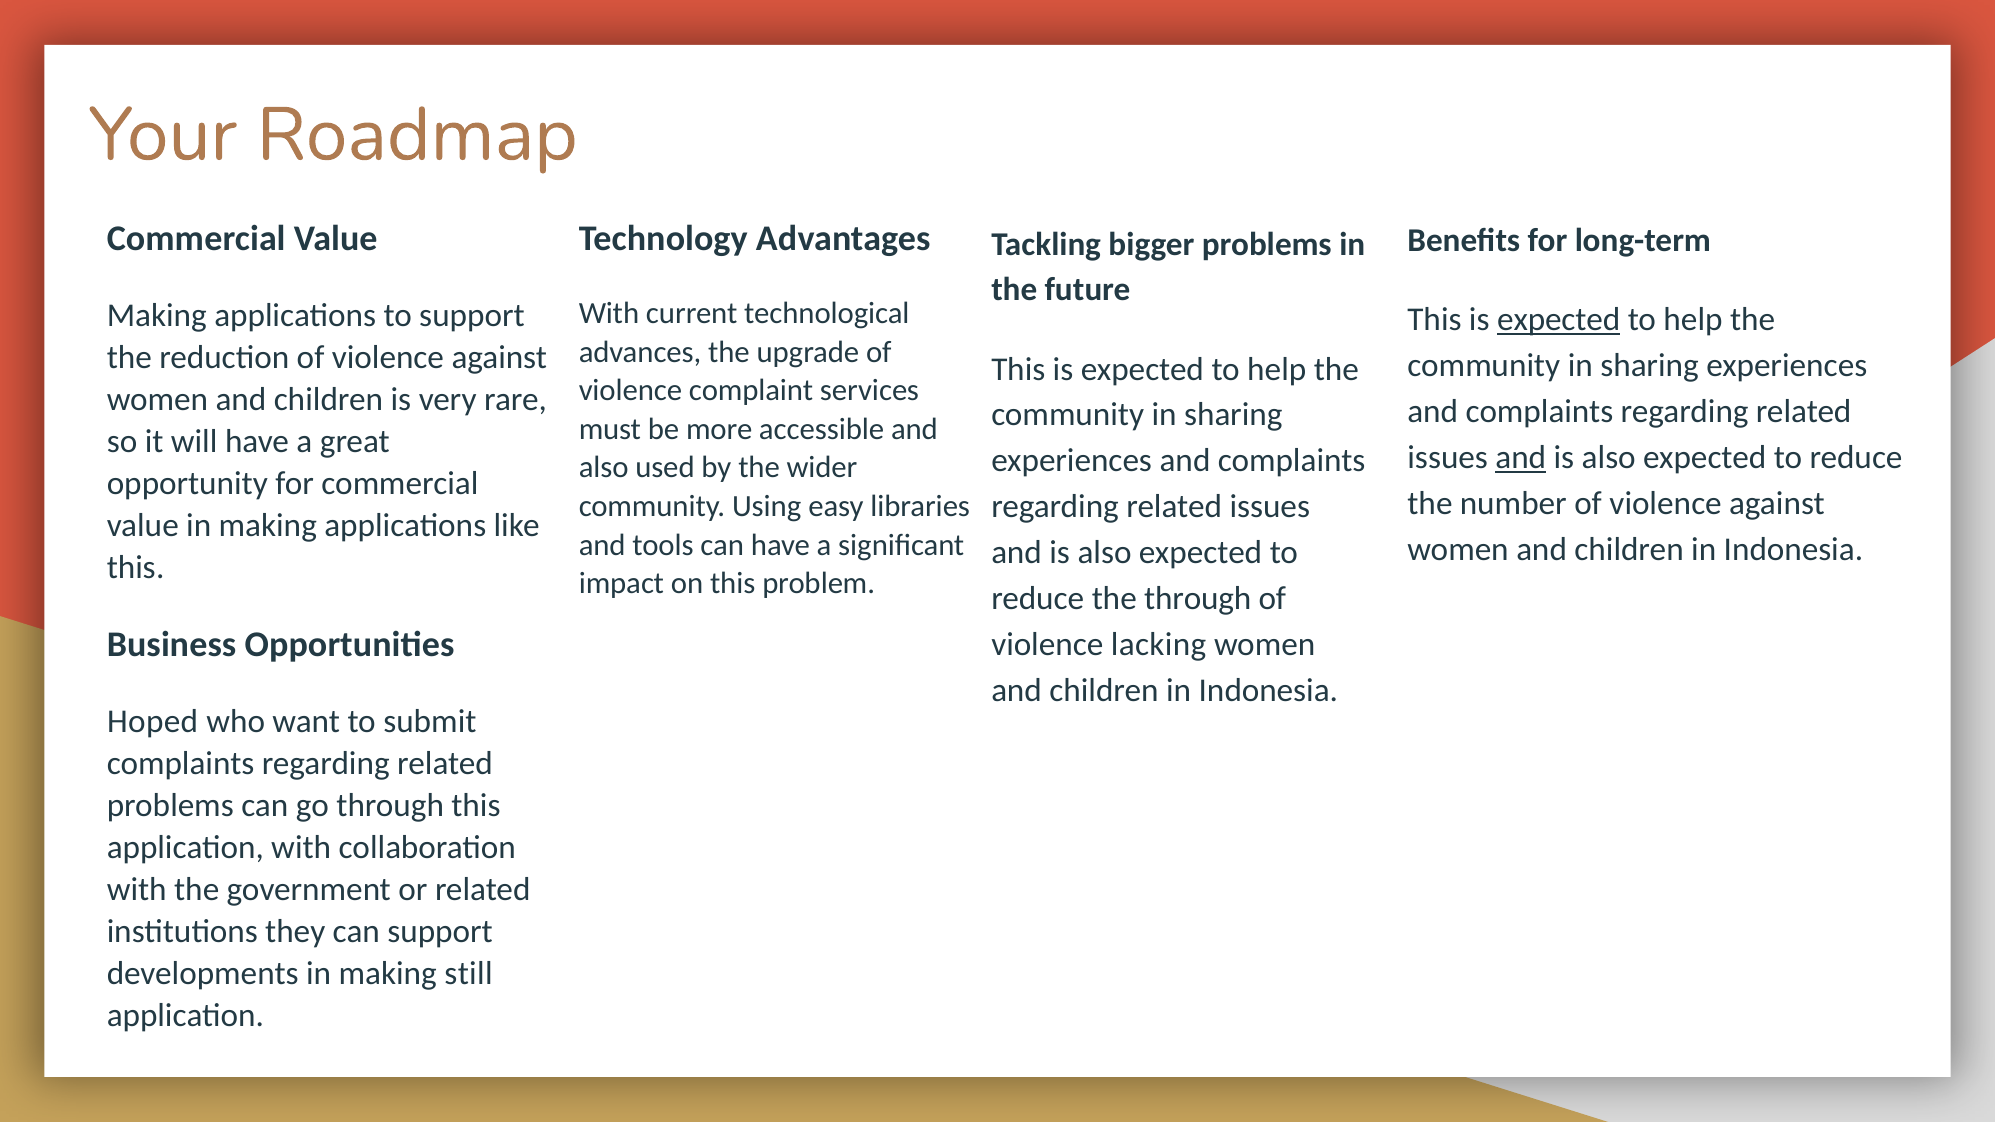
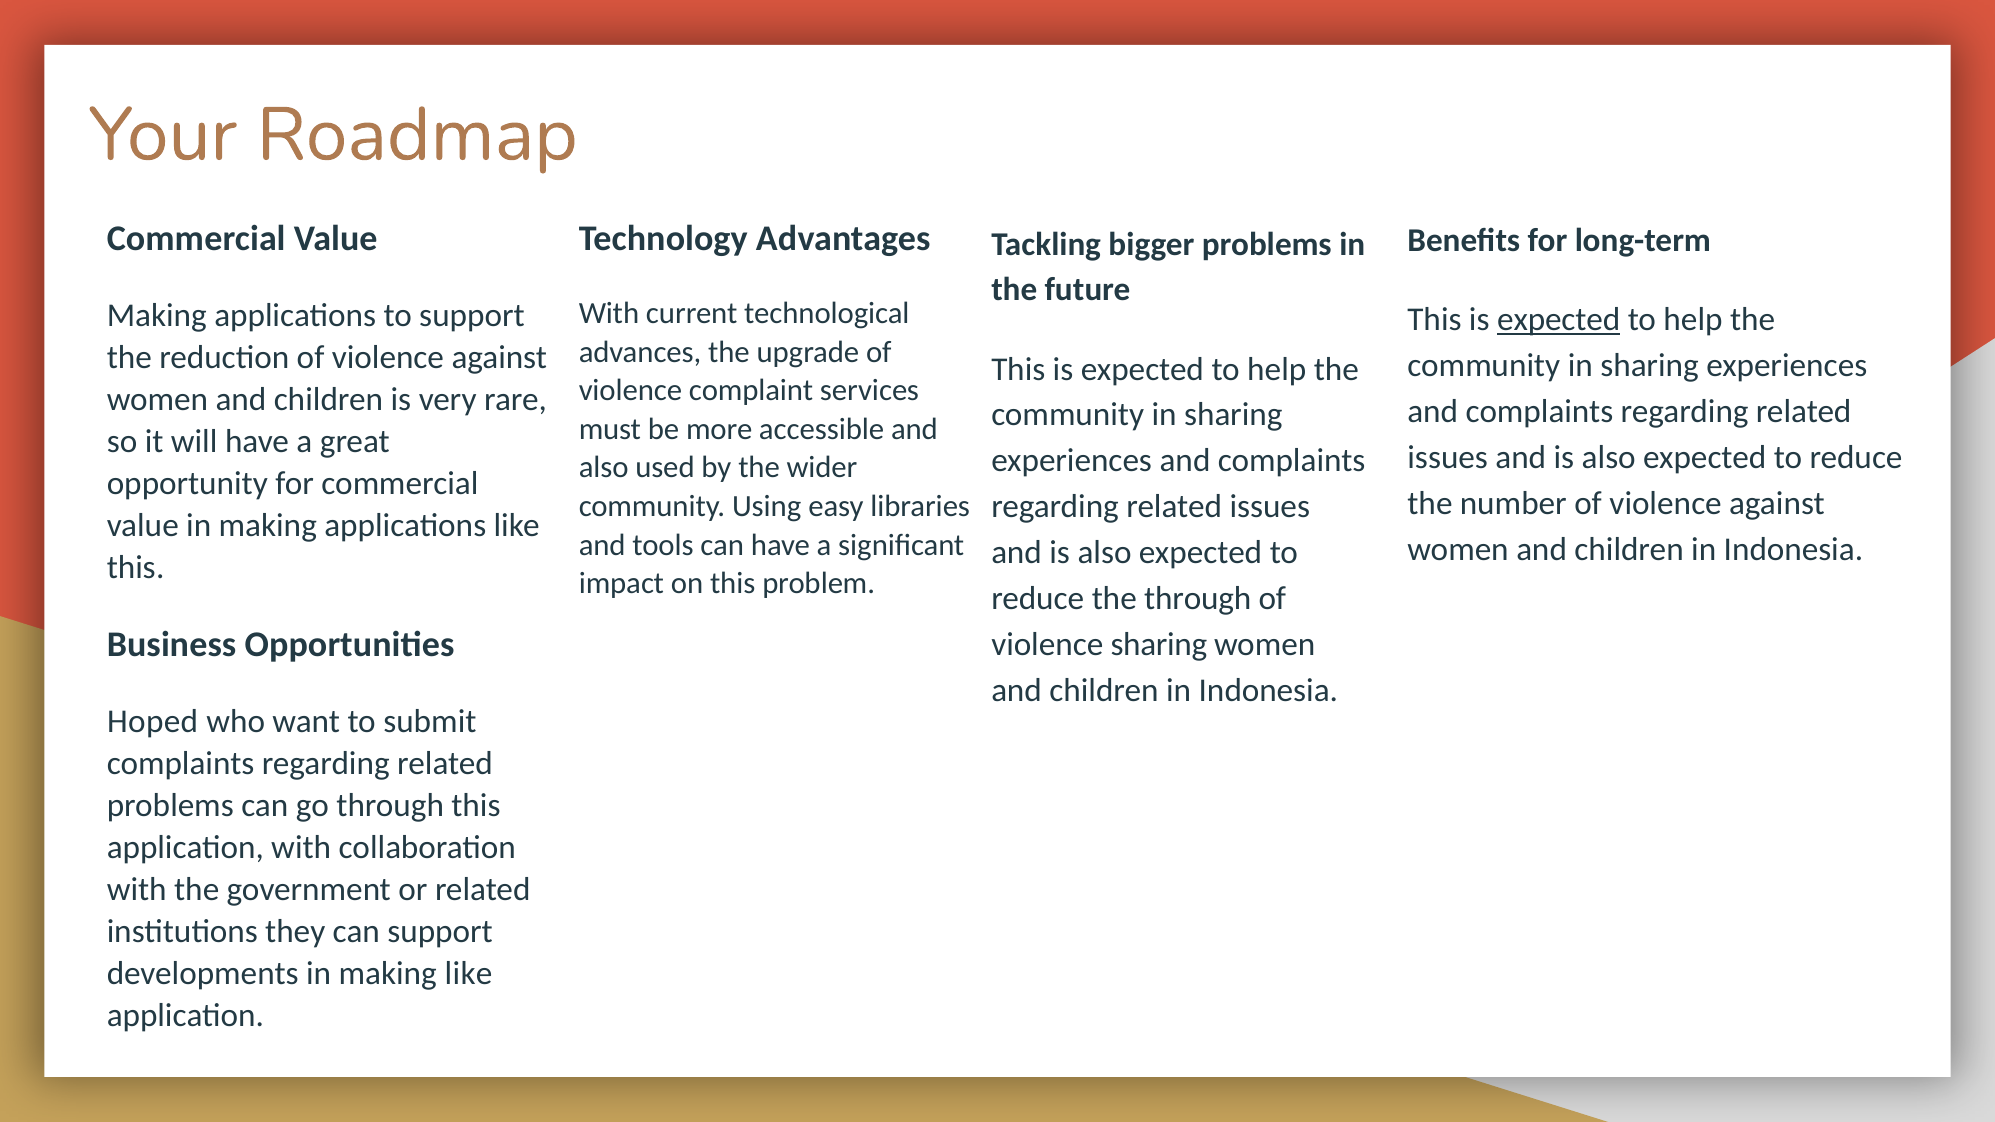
and at (1521, 458) underline: present -> none
violence lacking: lacking -> sharing
making still: still -> like
